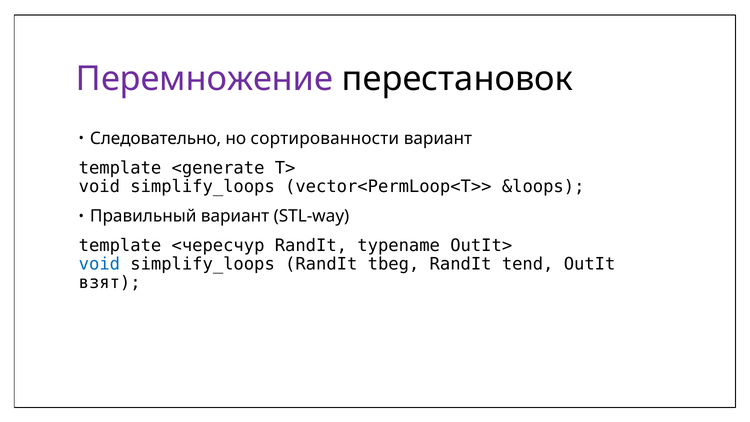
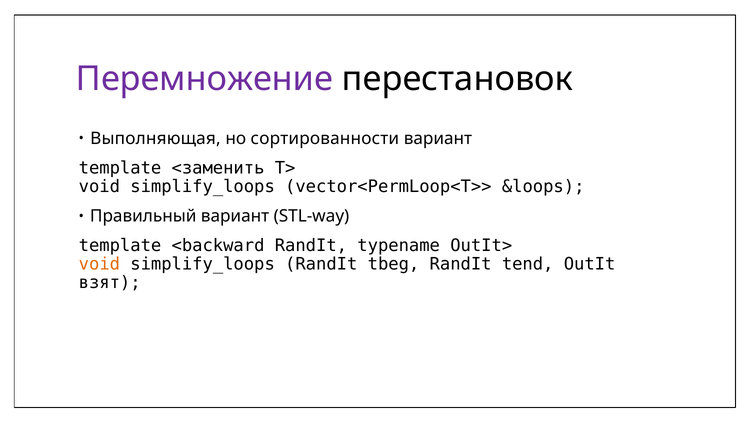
Следовательно: Следовательно -> Выполняющая
<generate: <generate -> <заменить
<чересчур: <чересчур -> <backward
void at (99, 264) colour: blue -> orange
